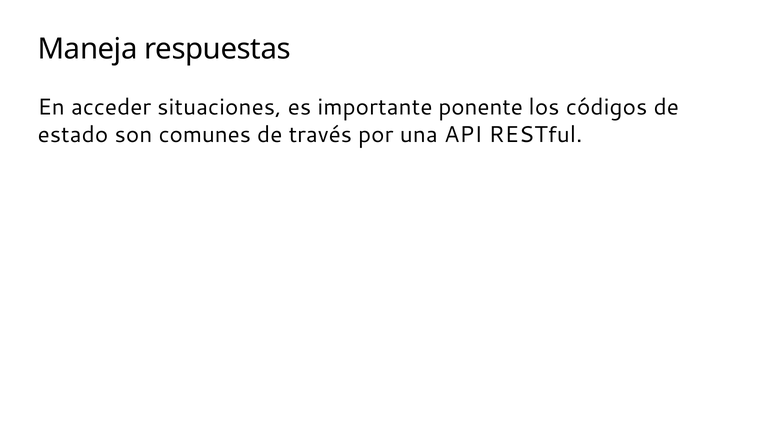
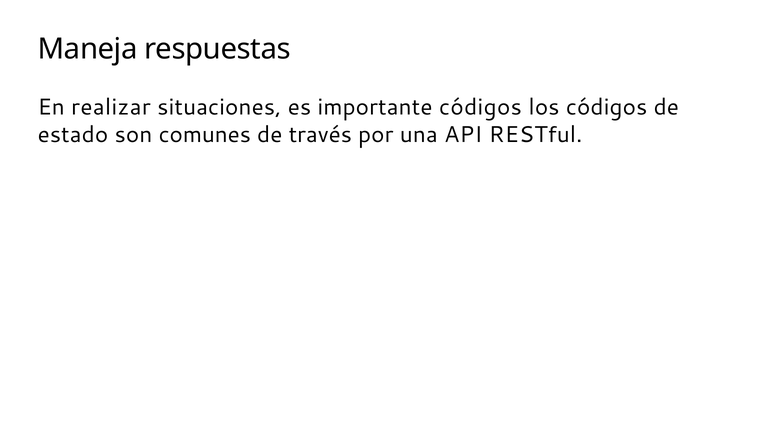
acceder: acceder -> realizar
importante ponente: ponente -> códigos
